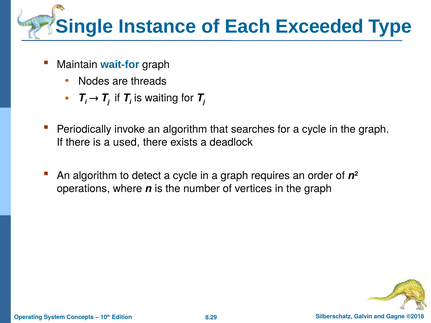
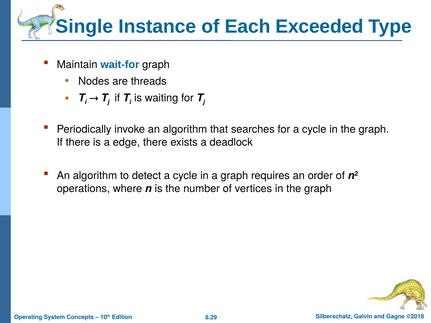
used: used -> edge
